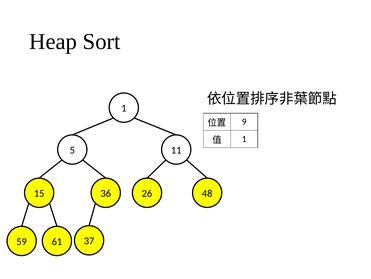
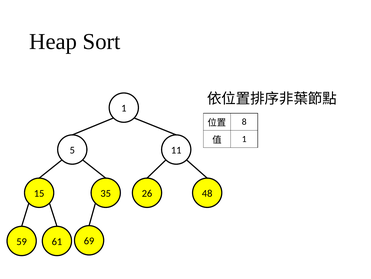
9: 9 -> 8
36: 36 -> 35
37: 37 -> 69
